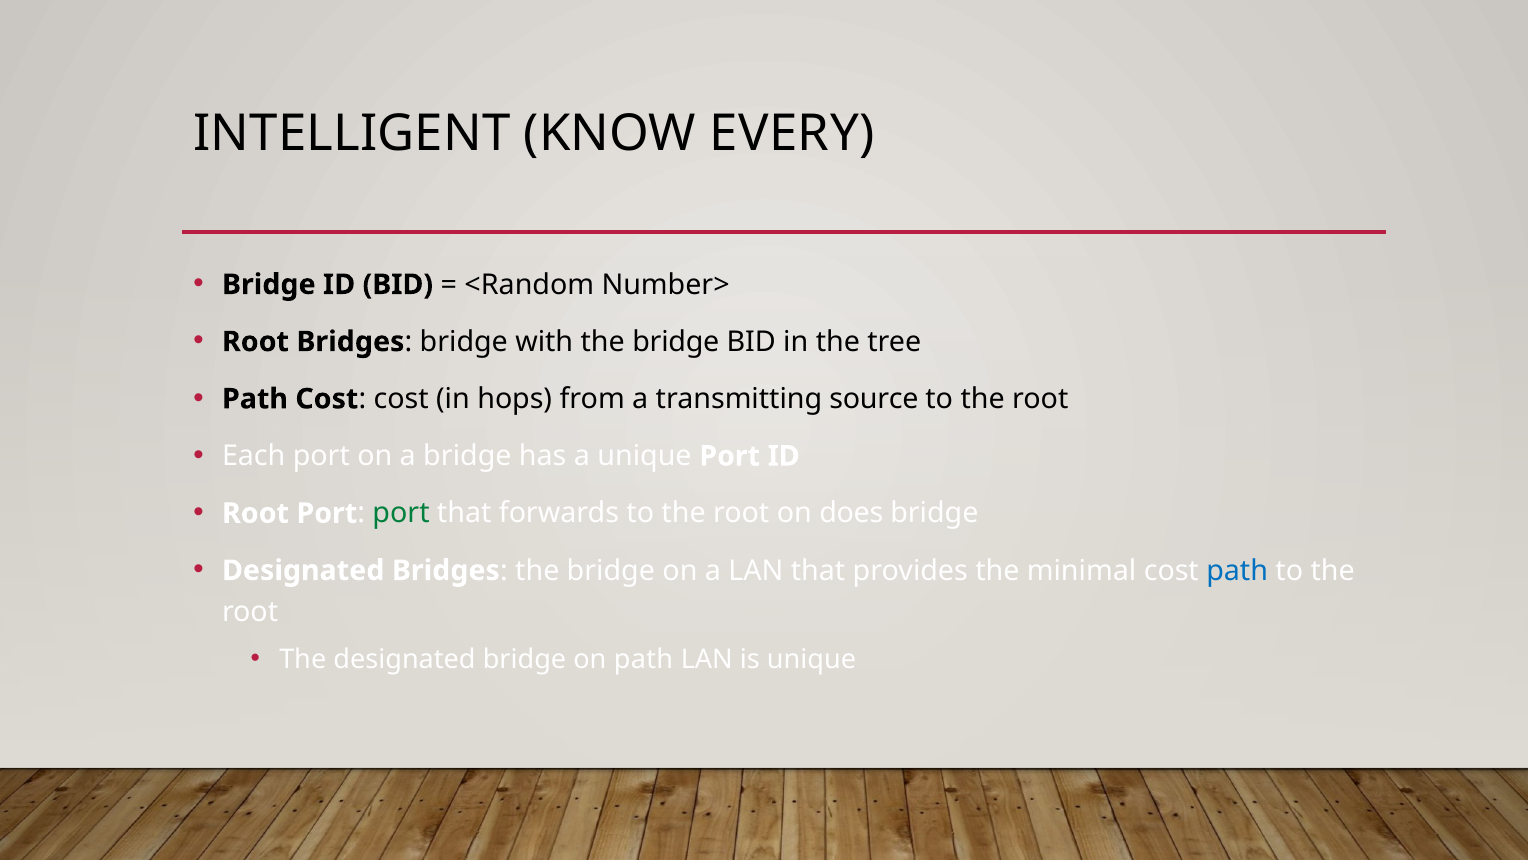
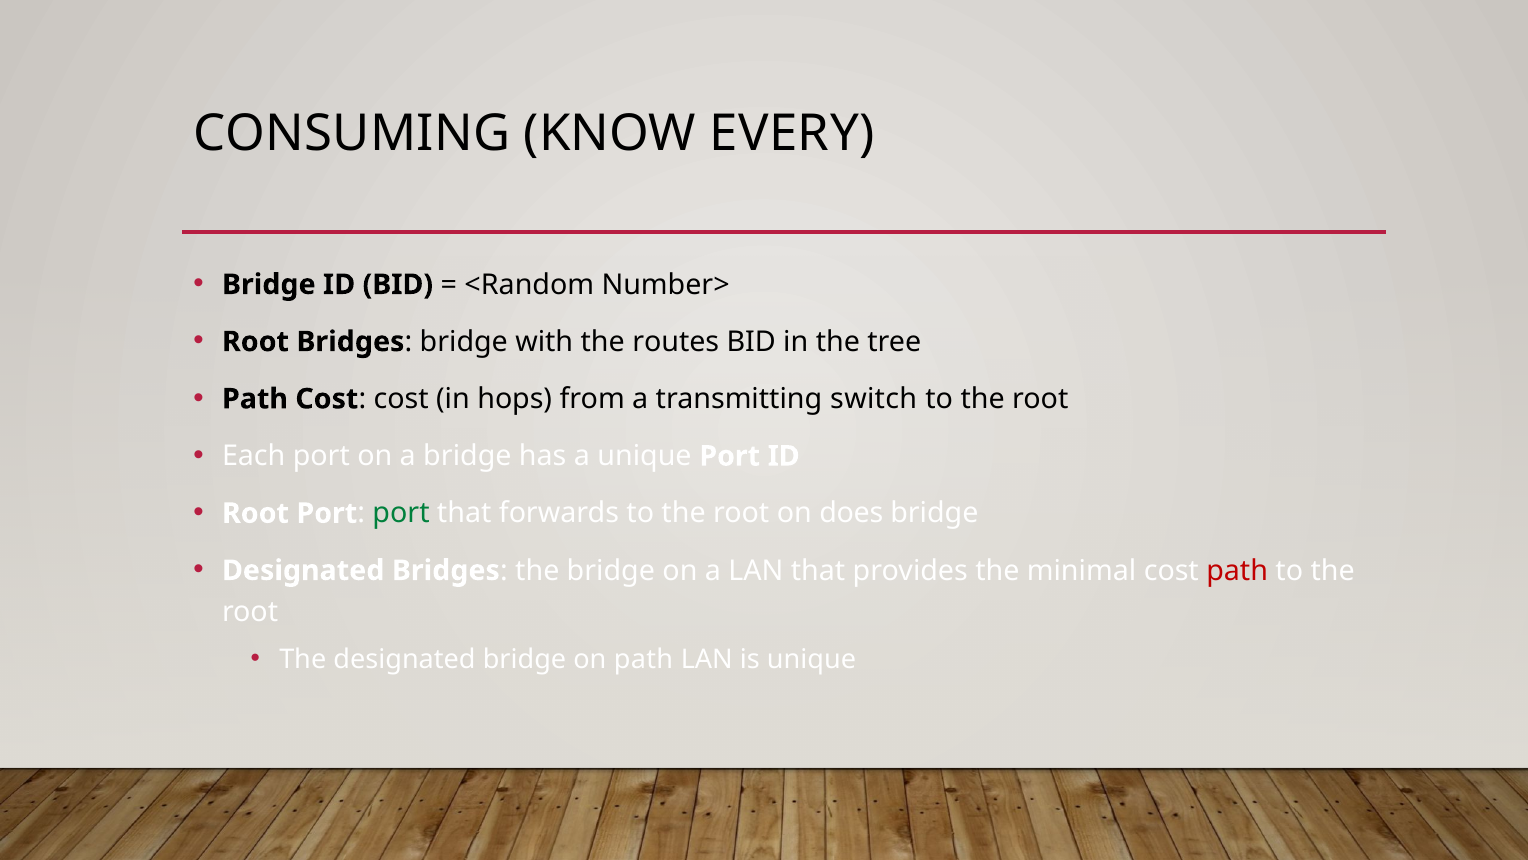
INTELLIGENT: INTELLIGENT -> CONSUMING
with the bridge: bridge -> routes
source: source -> switch
path at (1237, 570) colour: blue -> red
